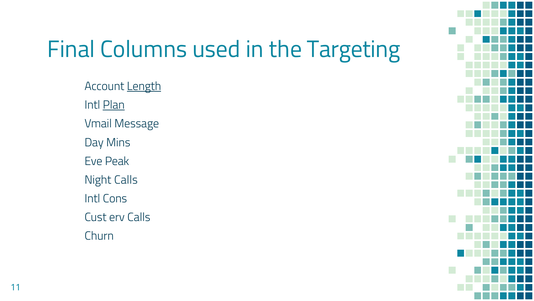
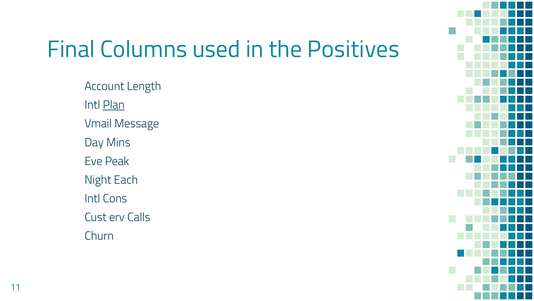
Targeting: Targeting -> Positives
Length underline: present -> none
Night Calls: Calls -> Each
